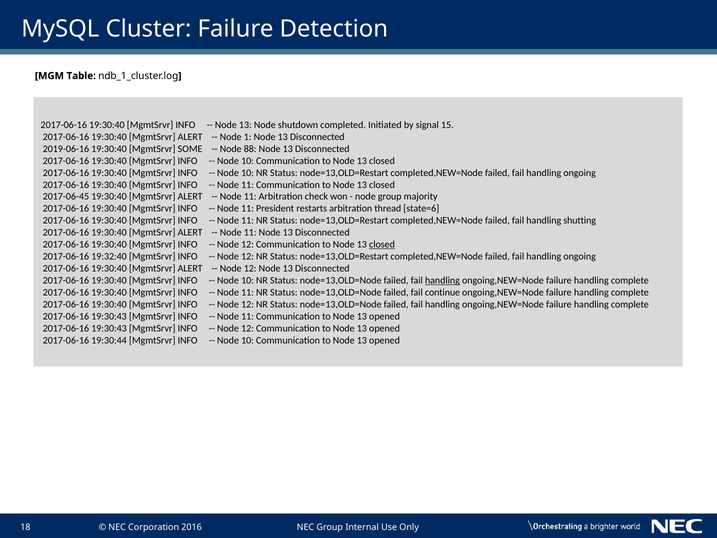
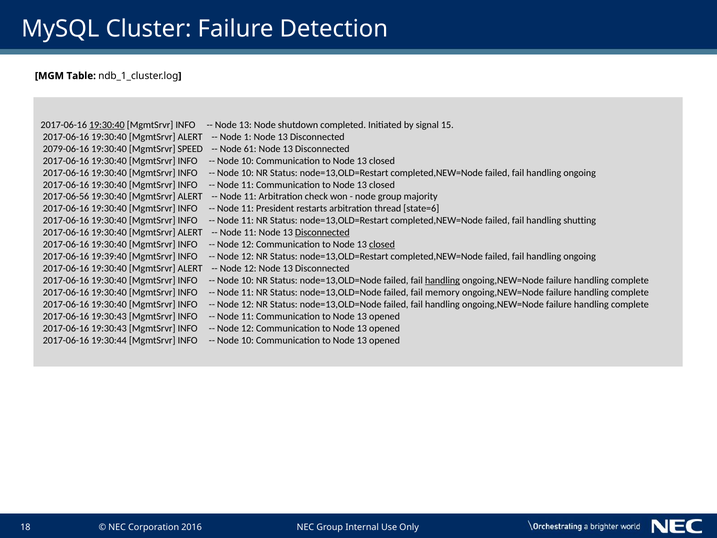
19:30:40 at (107, 125) underline: none -> present
2019-06-16: 2019-06-16 -> 2079-06-16
SOME: SOME -> SPEED
88: 88 -> 61
2017-06-45: 2017-06-45 -> 2017-06-56
Disconnected at (322, 233) underline: none -> present
19:32:40: 19:32:40 -> 19:39:40
continue: continue -> memory
